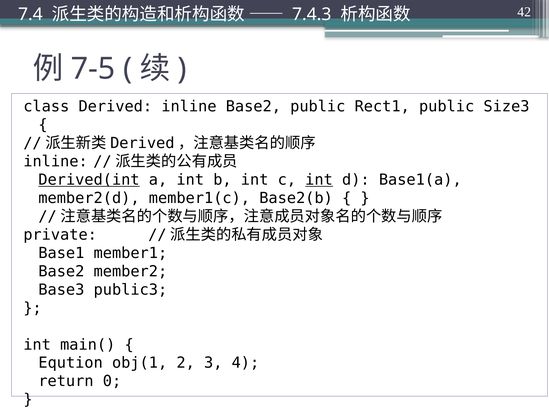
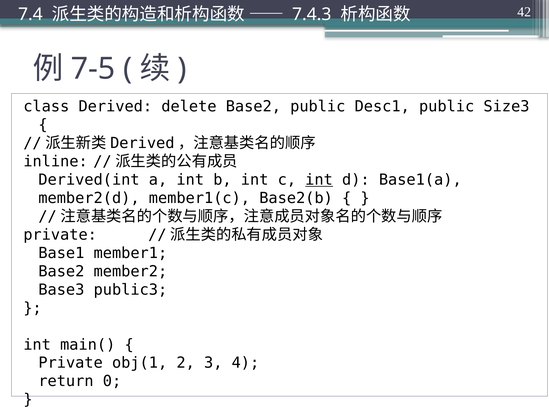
Derived inline: inline -> delete
Rect1: Rect1 -> Desc1
Derived(int underline: present -> none
Eqution at (71, 363): Eqution -> Private
